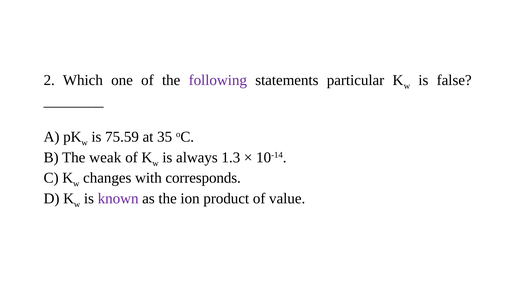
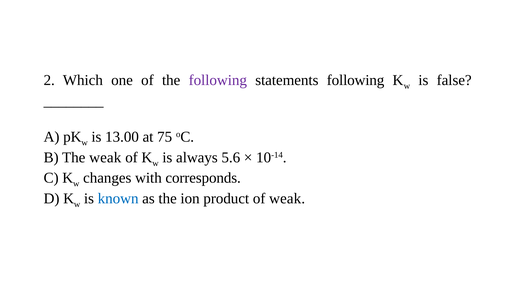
statements particular: particular -> following
75.59: 75.59 -> 13.00
35: 35 -> 75
1.3: 1.3 -> 5.6
known colour: purple -> blue
of value: value -> weak
